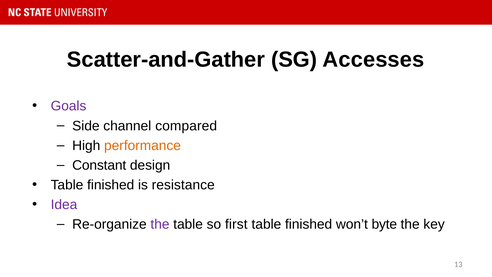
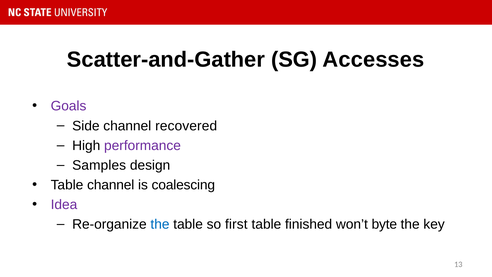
compared: compared -> recovered
performance colour: orange -> purple
Constant: Constant -> Samples
finished at (111, 185): finished -> channel
resistance: resistance -> coalescing
the at (160, 224) colour: purple -> blue
